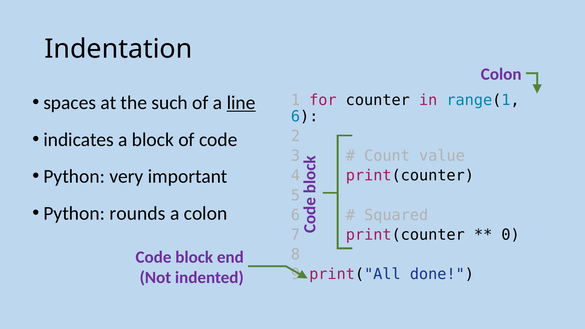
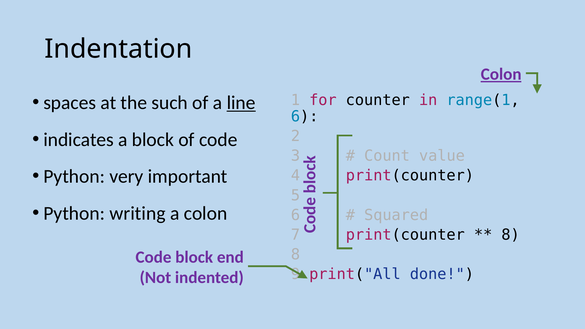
Colon at (501, 74) underline: none -> present
rounds: rounds -> writing
0 at (511, 235): 0 -> 8
